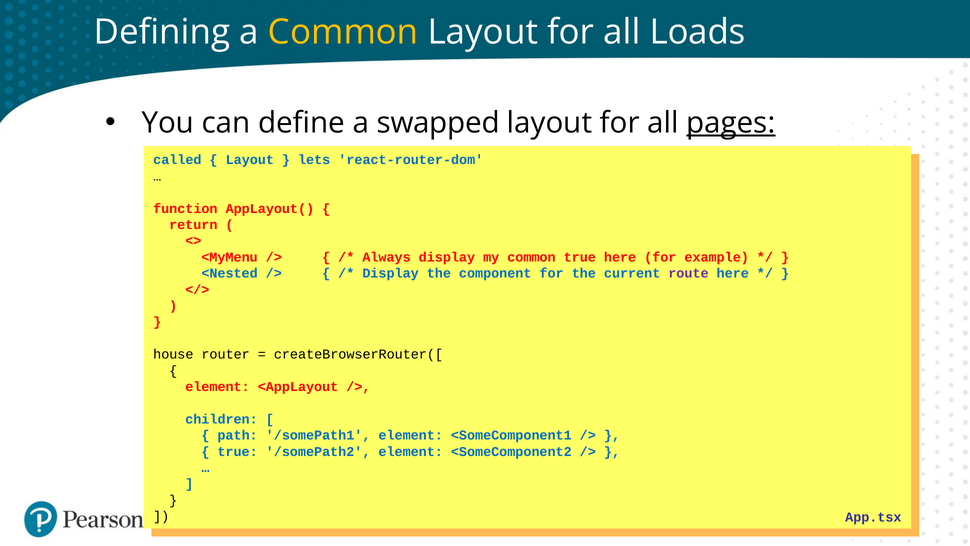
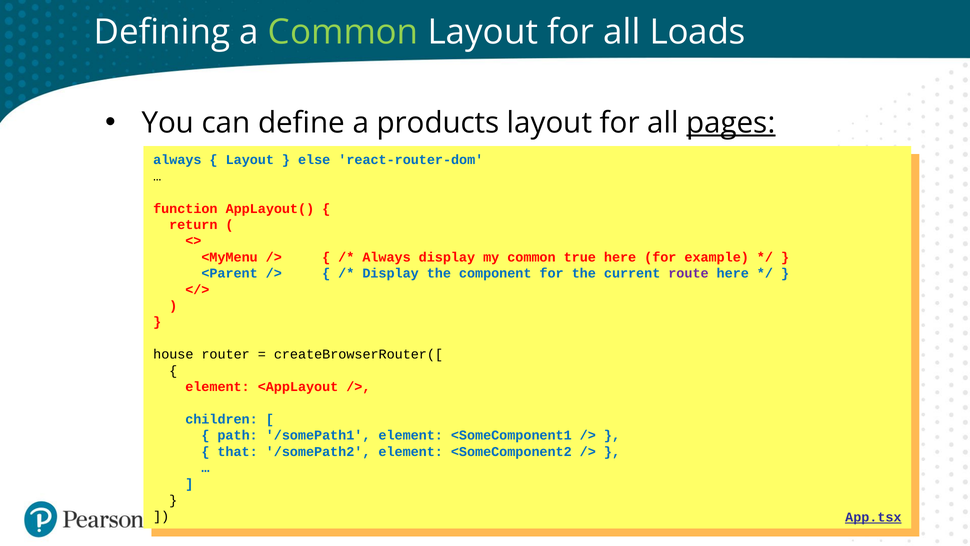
Common at (343, 32) colour: yellow -> light green
swapped: swapped -> products
called at (177, 160): called -> always
lets: lets -> else
<Nested: <Nested -> <Parent
true at (238, 451): true -> that
App.tsx underline: none -> present
